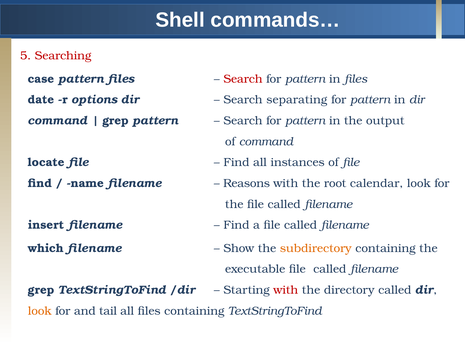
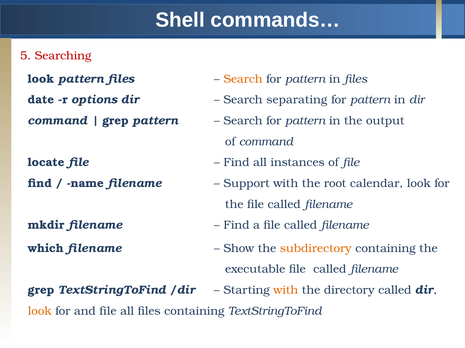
case at (41, 79): case -> look
Search at (243, 79) colour: red -> orange
Reasons: Reasons -> Support
insert: insert -> mkdir
with at (286, 291) colour: red -> orange
and tail: tail -> file
